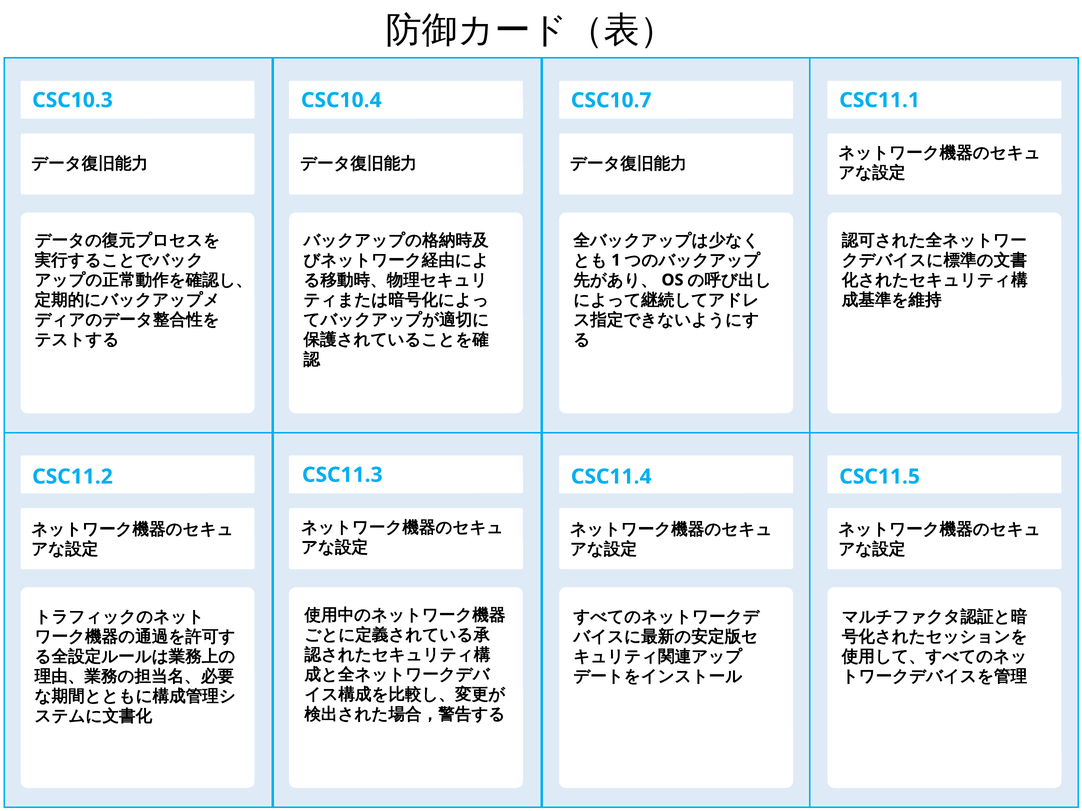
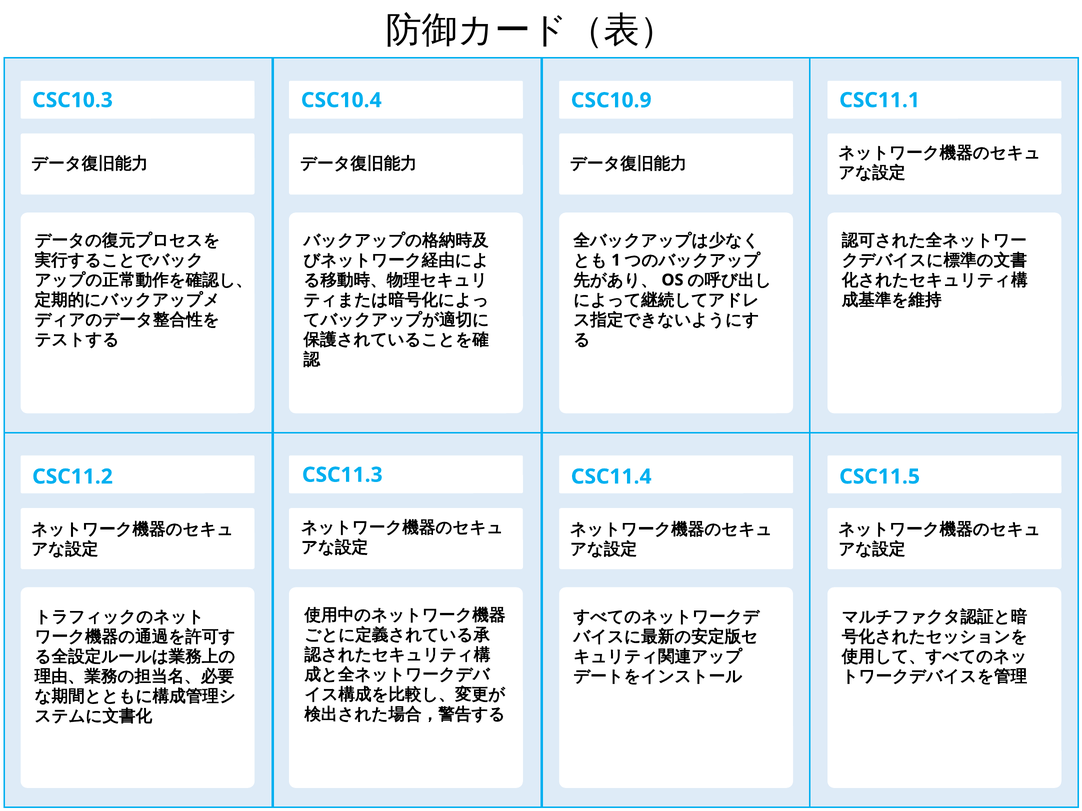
CSC10.7: CSC10.7 -> CSC10.9
